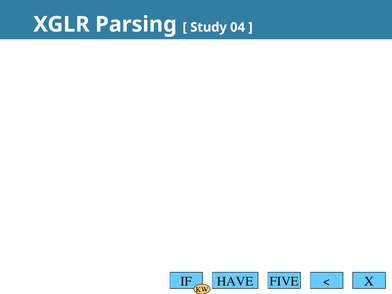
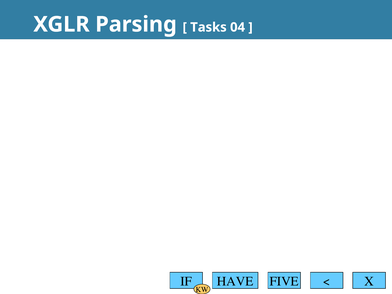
Study: Study -> Tasks
